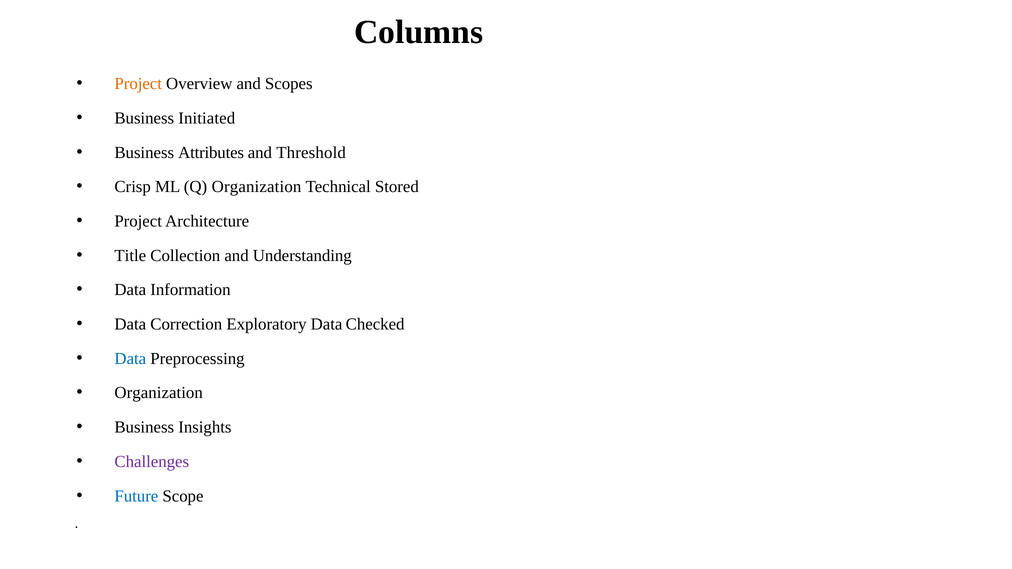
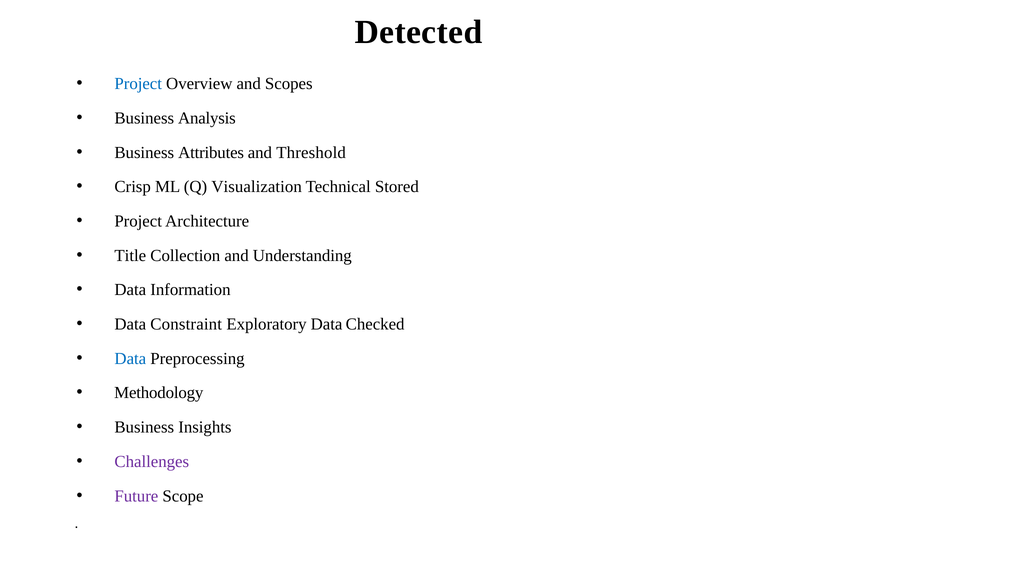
Columns: Columns -> Detected
Project at (138, 84) colour: orange -> blue
Initiated: Initiated -> Analysis
Q Organization: Organization -> Visualization
Correction: Correction -> Constraint
Organization at (159, 393): Organization -> Methodology
Future colour: blue -> purple
